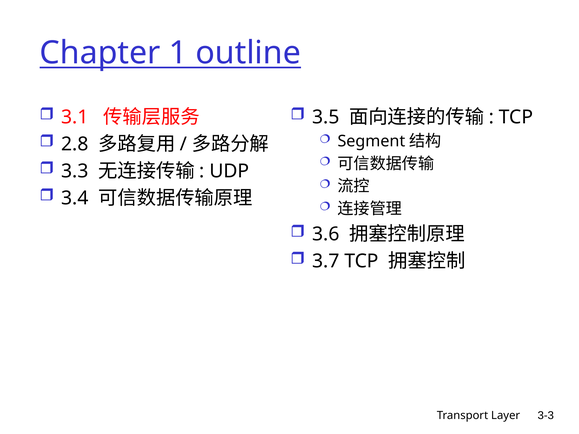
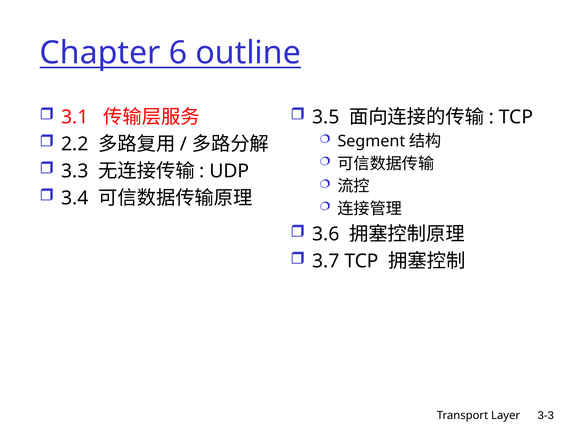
1: 1 -> 6
2.8: 2.8 -> 2.2
